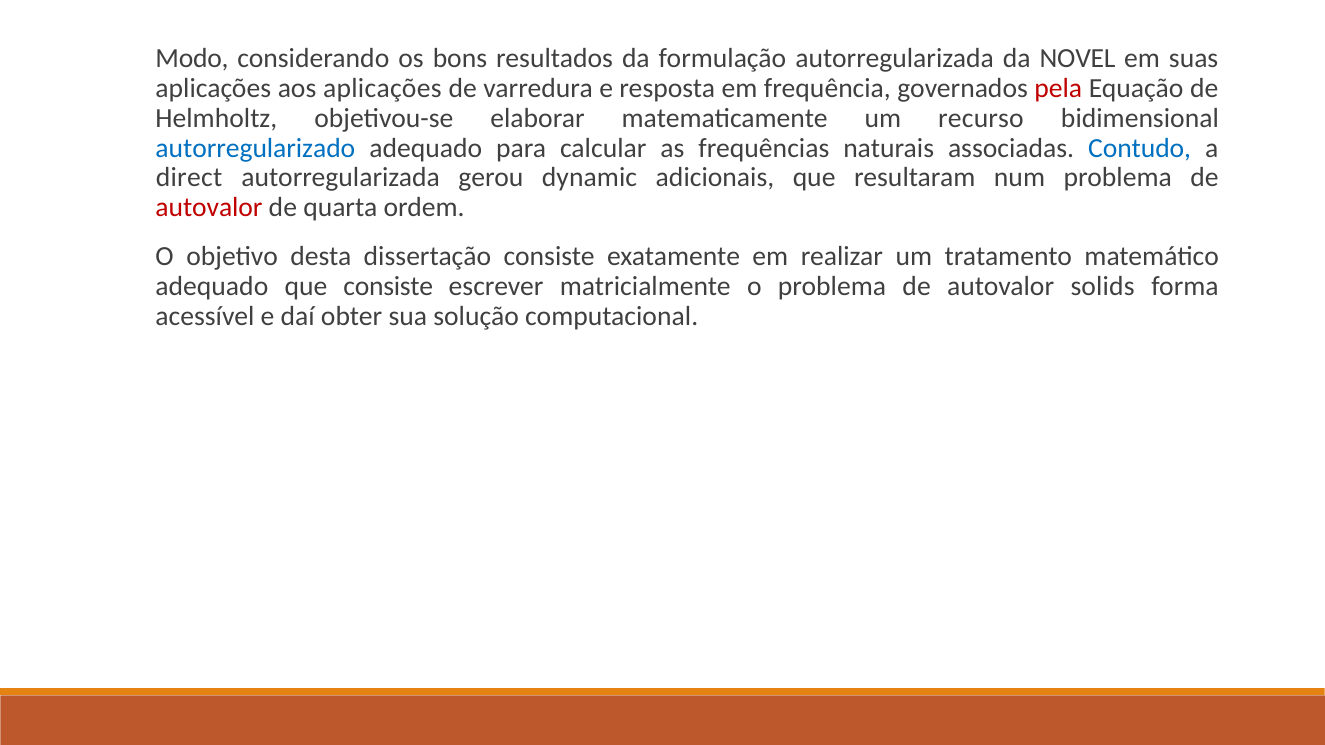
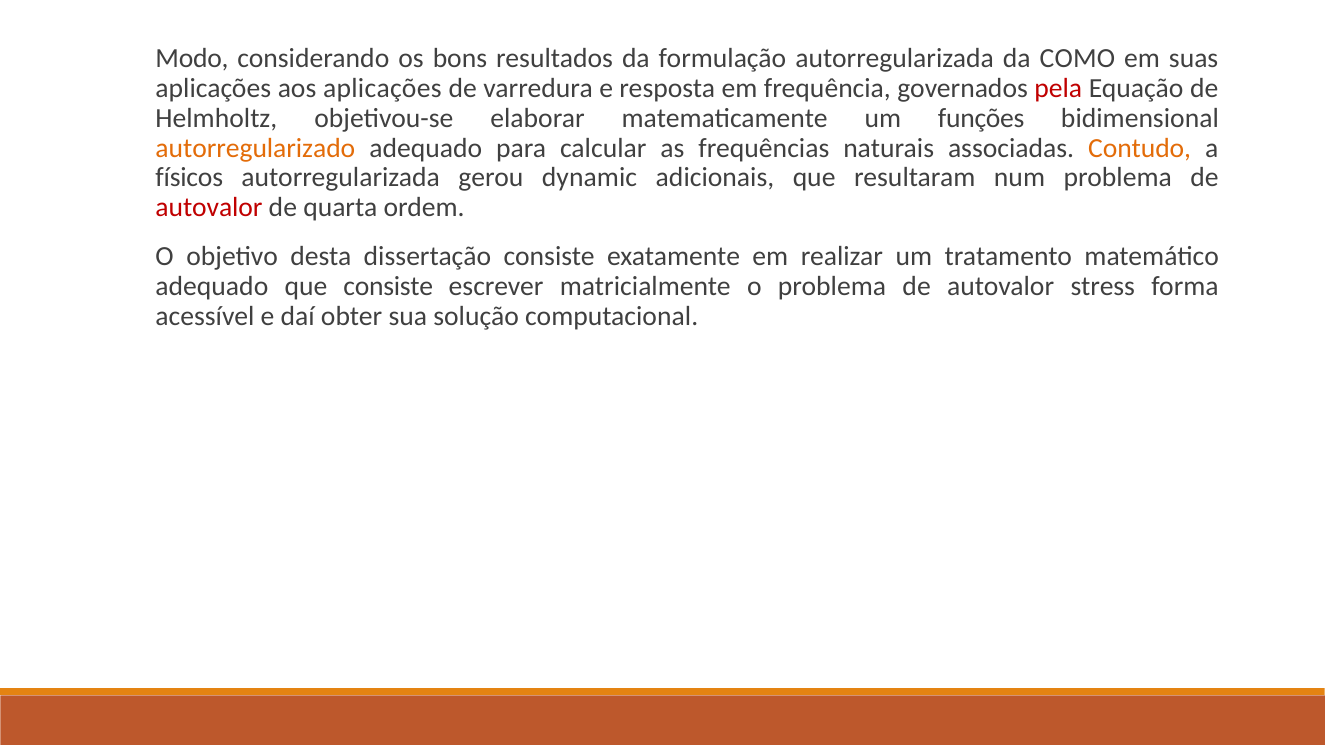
NOVEL: NOVEL -> COMO
recurso: recurso -> funções
autorregularizado colour: blue -> orange
Contudo colour: blue -> orange
direct: direct -> físicos
solids: solids -> stress
